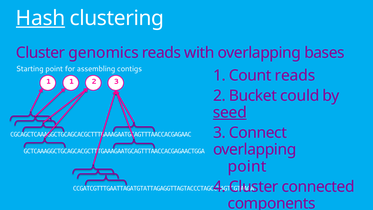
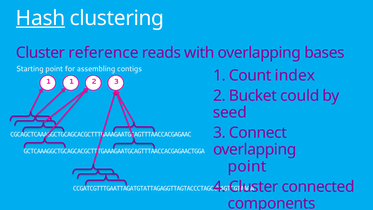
genomics: genomics -> reference
Count reads: reads -> index
seed underline: present -> none
